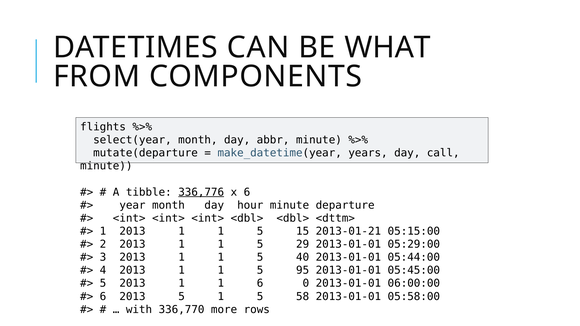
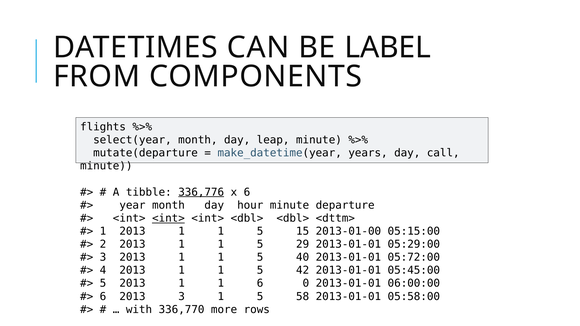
WHAT: WHAT -> LABEL
abbr: abbr -> leap
<int> at (168, 218) underline: none -> present
2013-01-21: 2013-01-21 -> 2013-01-00
05:44:00: 05:44:00 -> 05:72:00
95: 95 -> 42
2013 5: 5 -> 3
